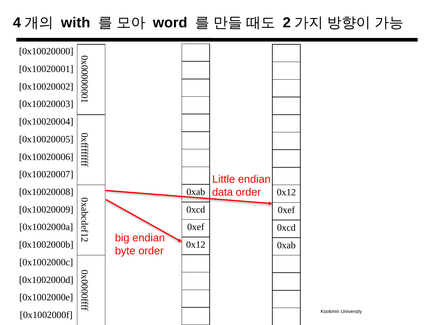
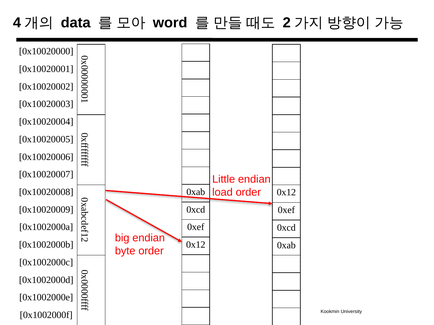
with: with -> data
data: data -> load
